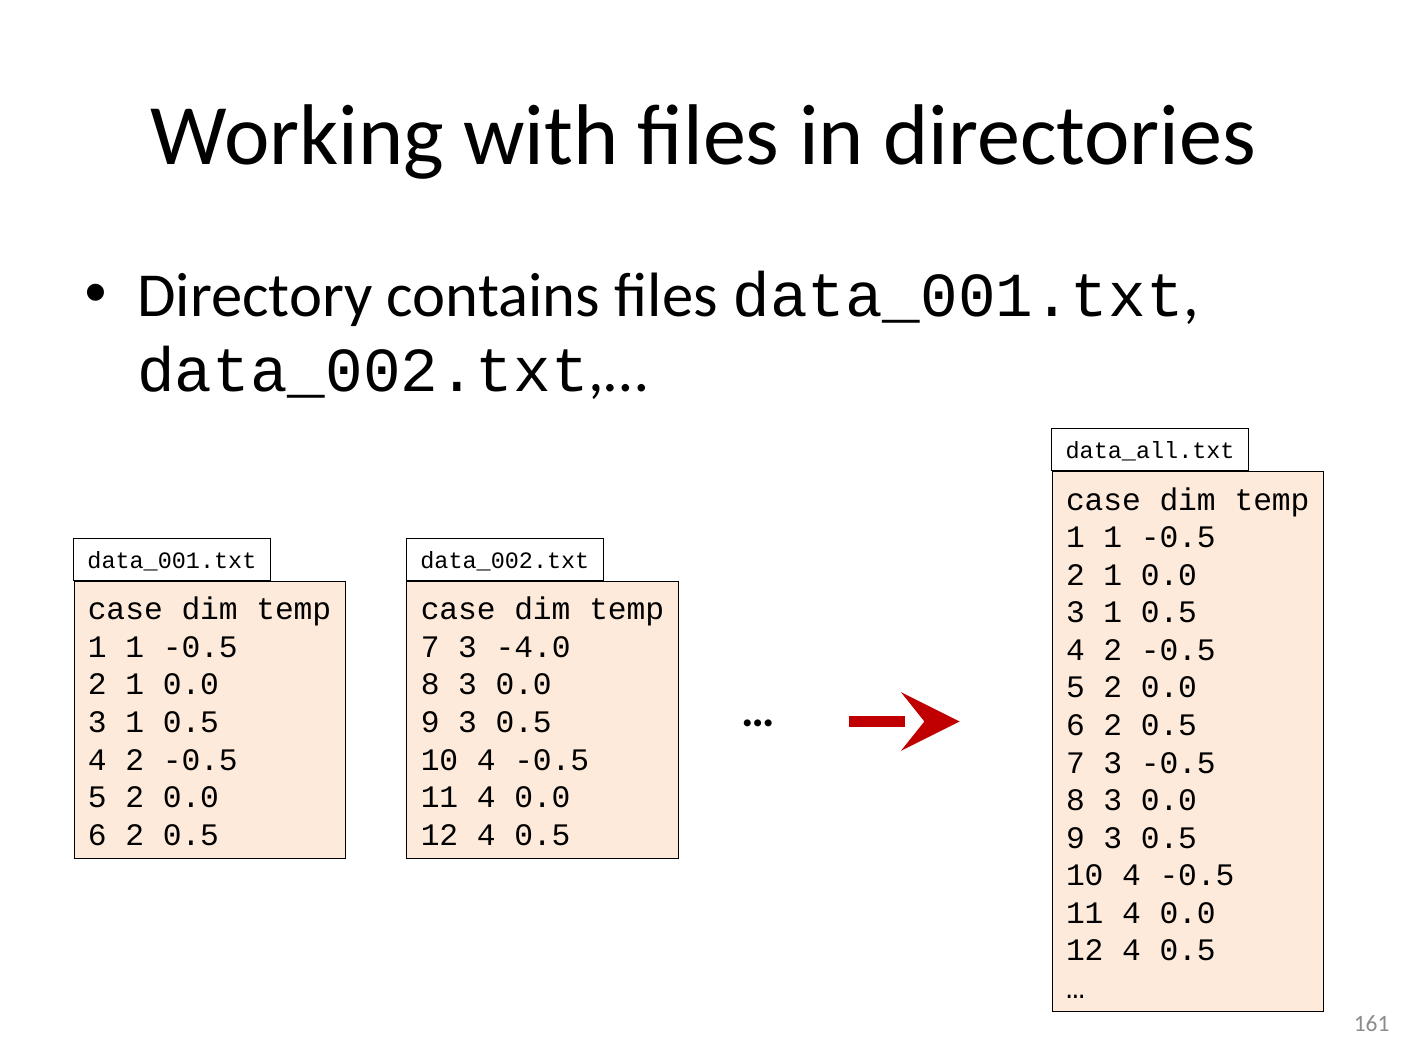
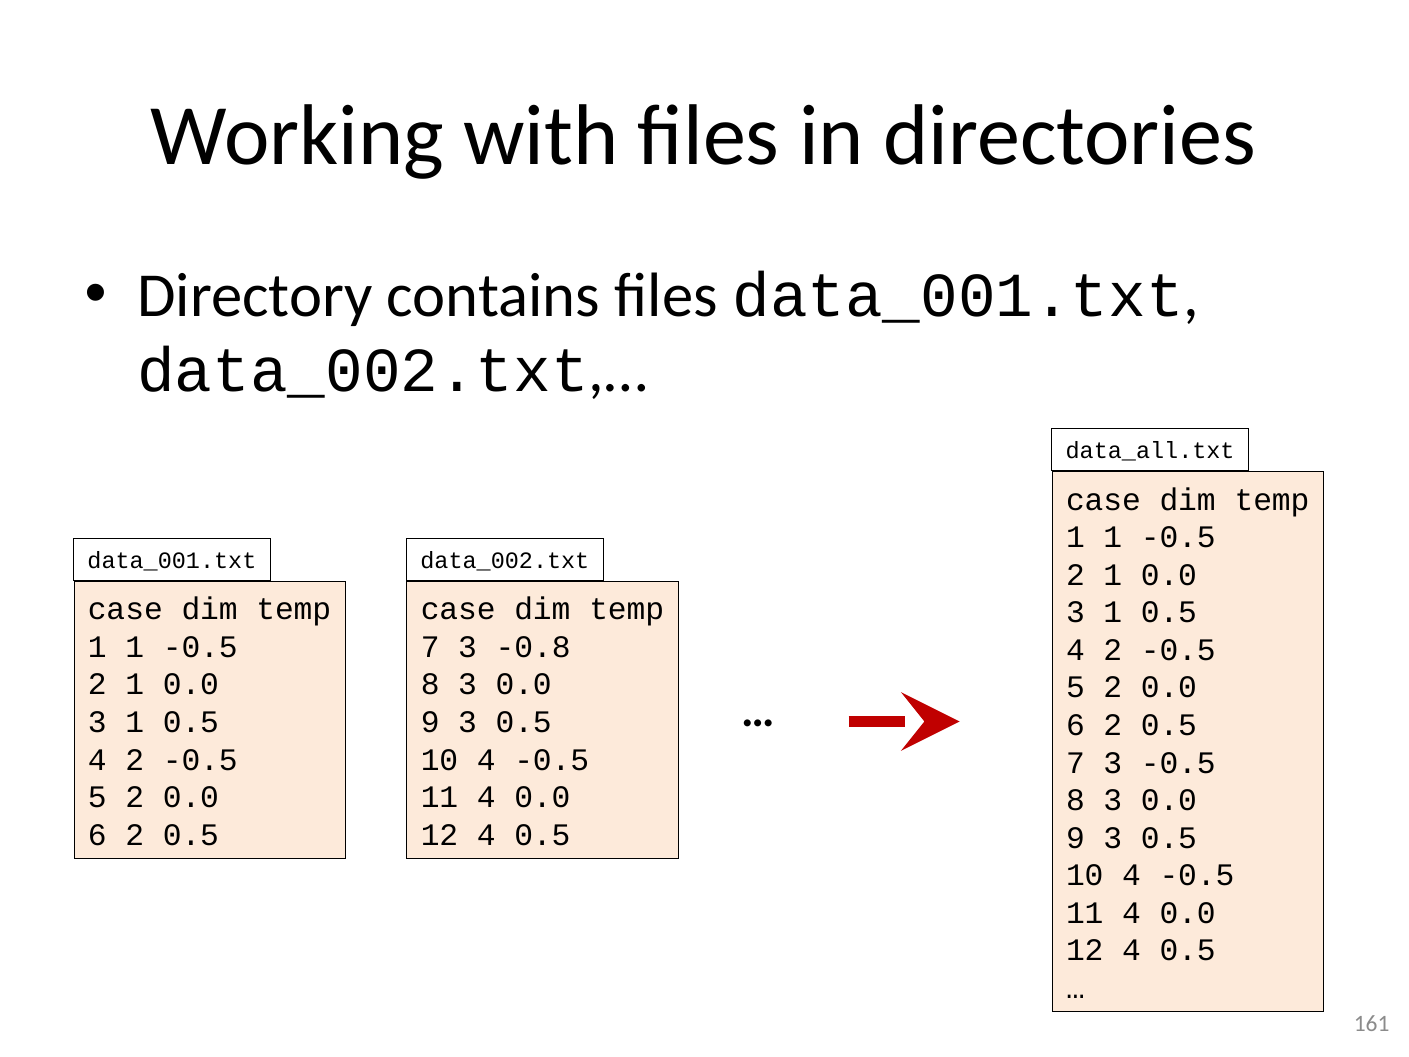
-4.0: -4.0 -> -0.8
